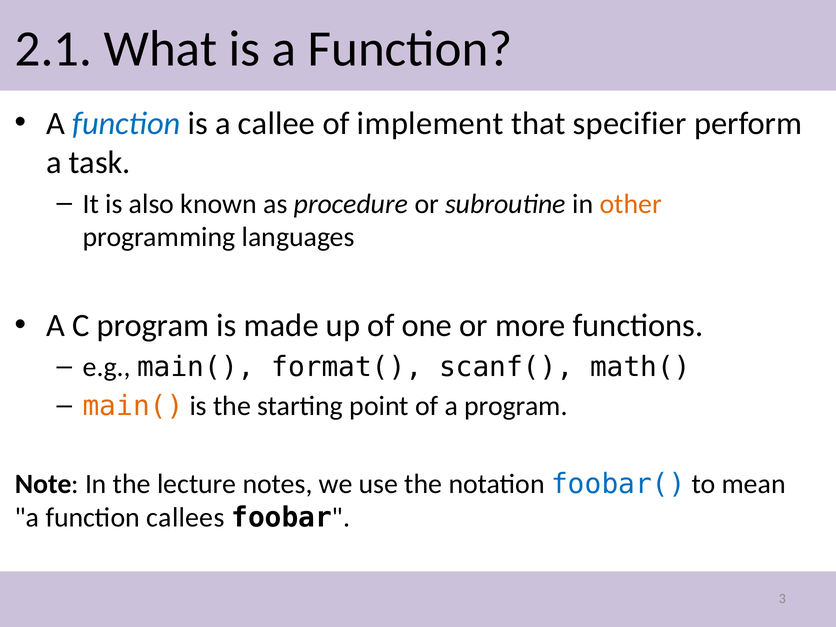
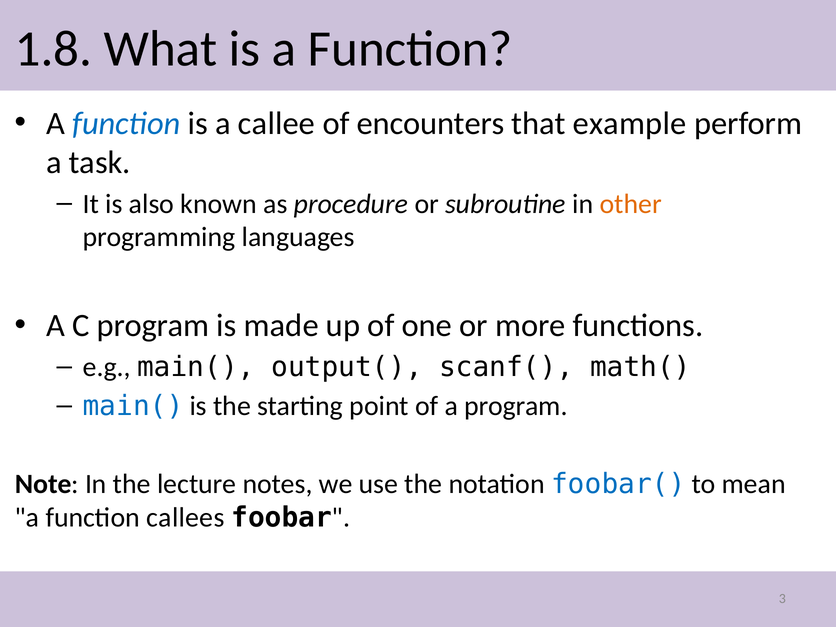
2.1: 2.1 -> 1.8
implement: implement -> encounters
specifier: specifier -> example
format(: format( -> output(
main( at (133, 406) colour: orange -> blue
